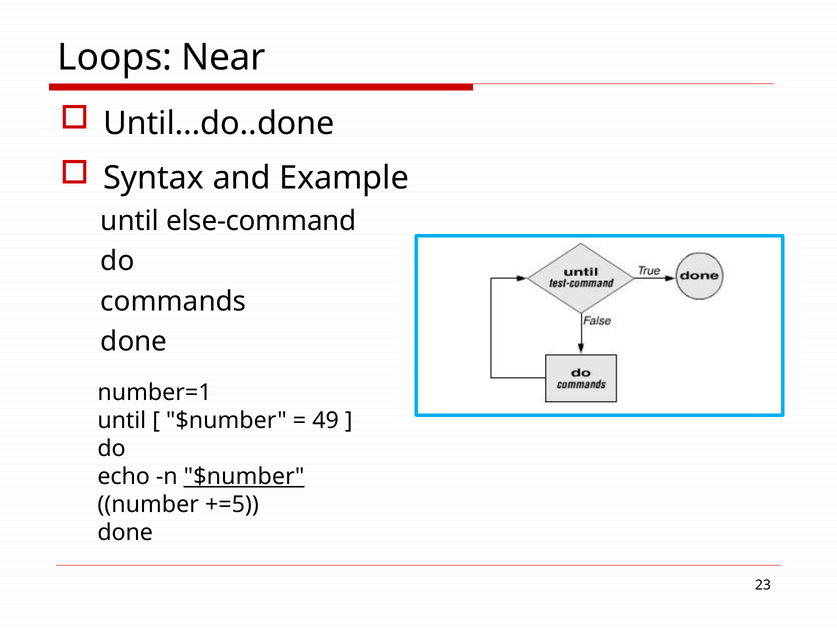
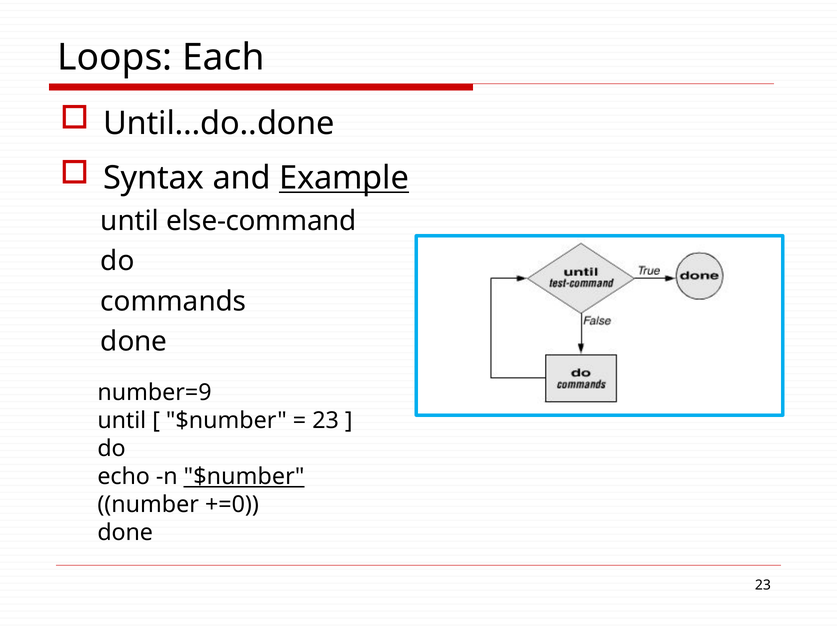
Near: Near -> Each
Example underline: none -> present
number=1: number=1 -> number=9
49 at (326, 421): 49 -> 23
+=5: +=5 -> +=0
